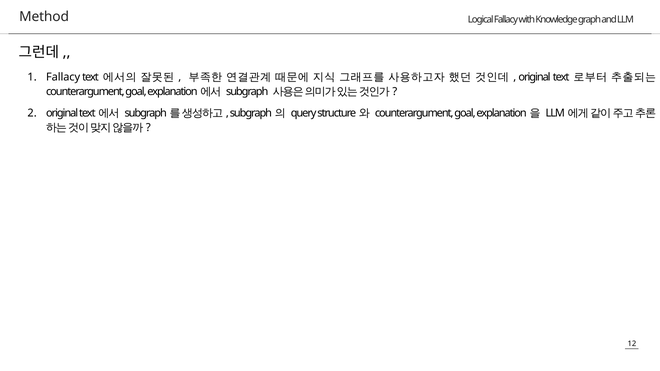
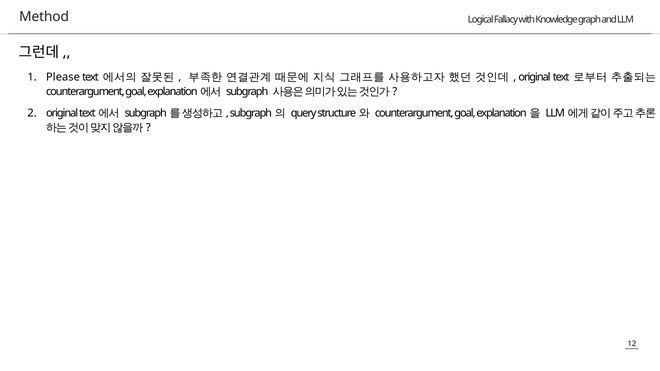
Fallacy at (63, 77): Fallacy -> Please
